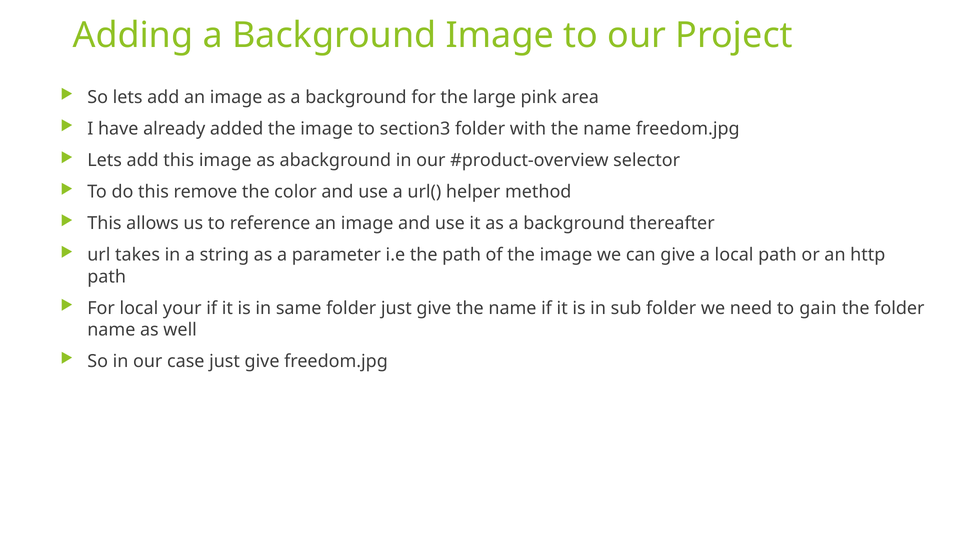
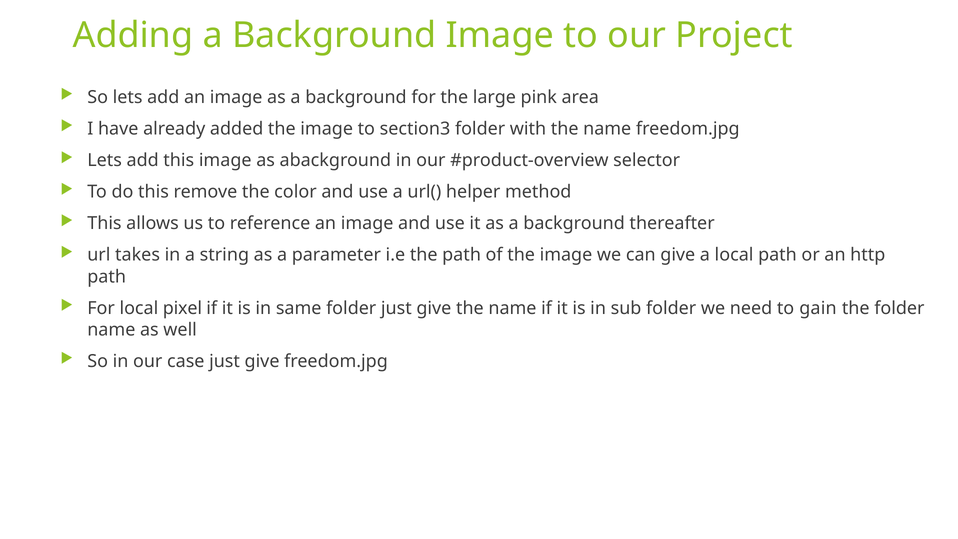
your: your -> pixel
